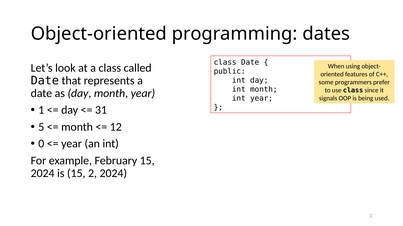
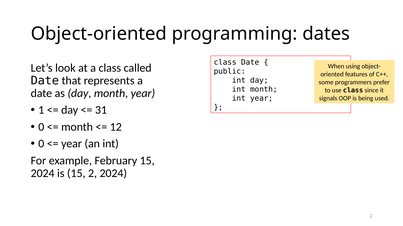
5 at (41, 127): 5 -> 0
